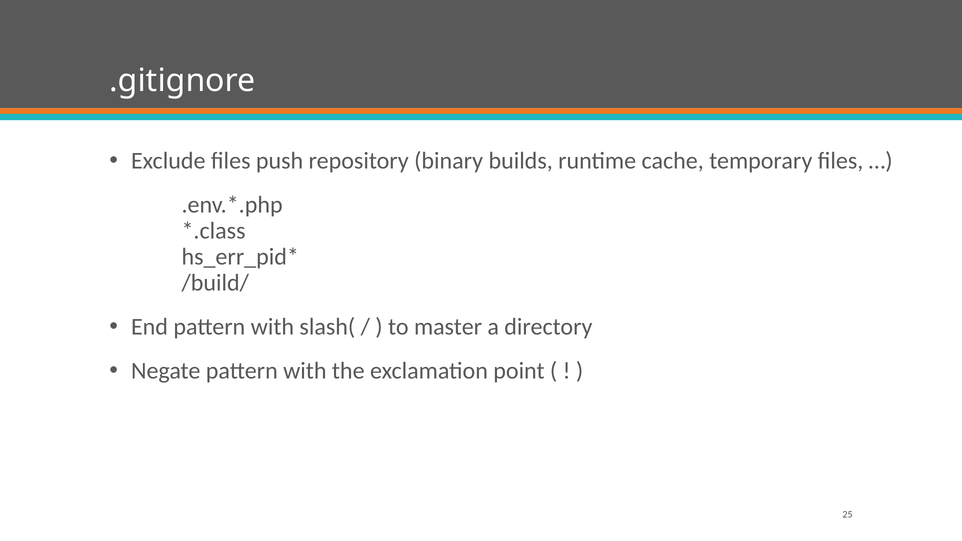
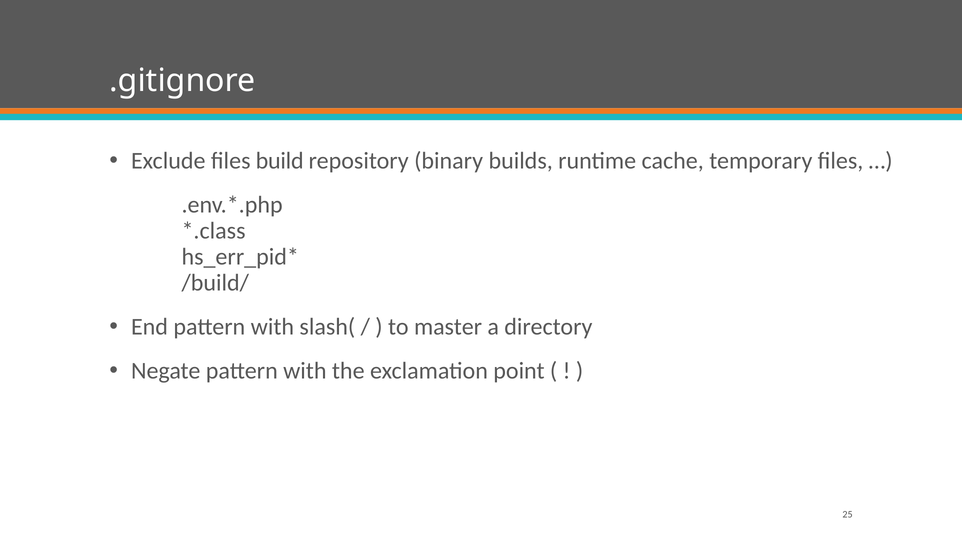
push: push -> build
